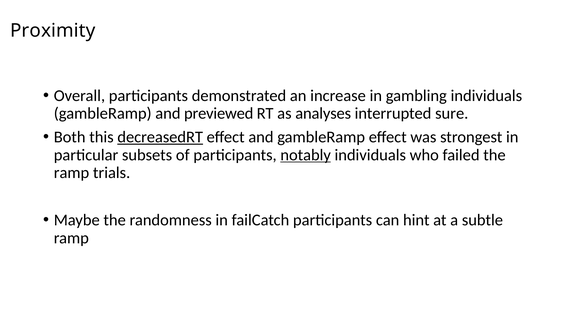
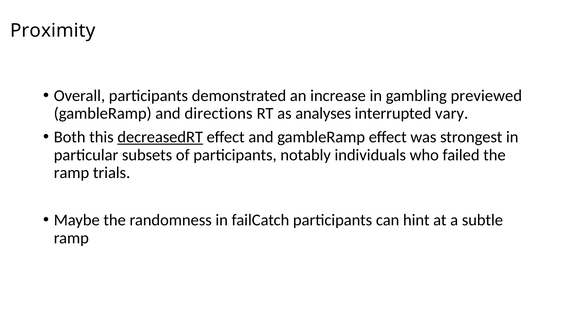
gambling individuals: individuals -> previewed
previewed: previewed -> directions
sure: sure -> vary
notably underline: present -> none
